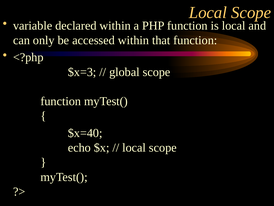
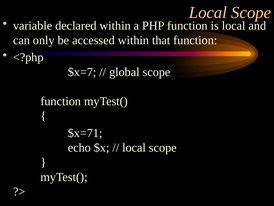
$x=3: $x=3 -> $x=7
$x=40: $x=40 -> $x=71
